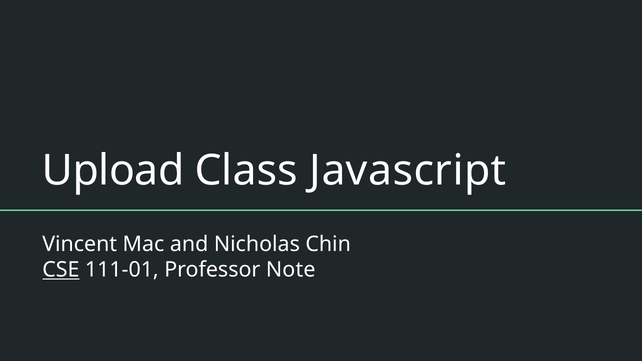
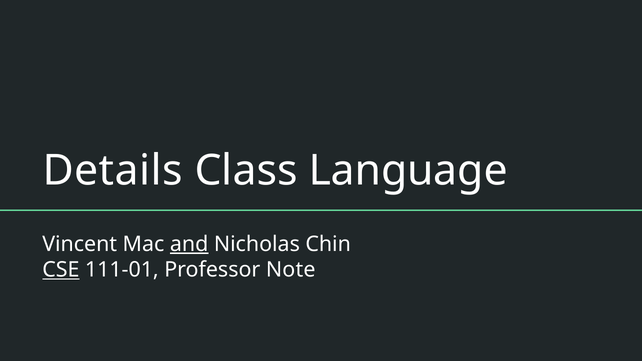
Upload: Upload -> Details
Javascript: Javascript -> Language
and underline: none -> present
